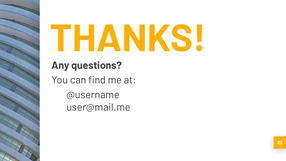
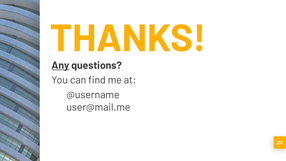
Any underline: none -> present
